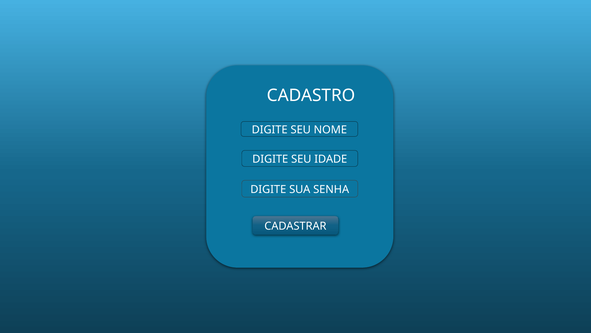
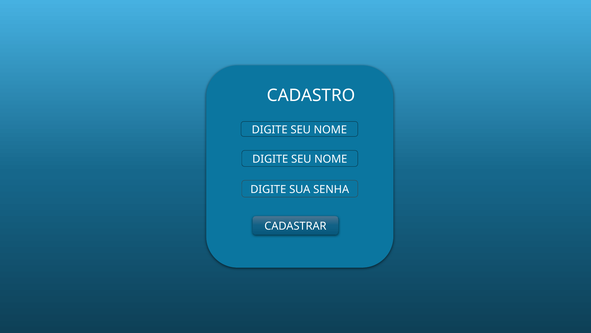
IDADE at (331, 159): IDADE -> NOME
